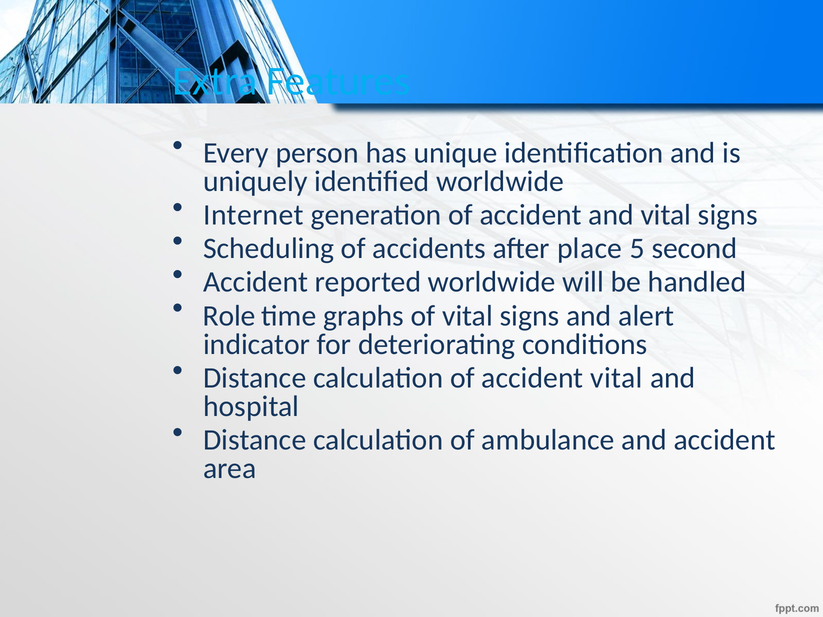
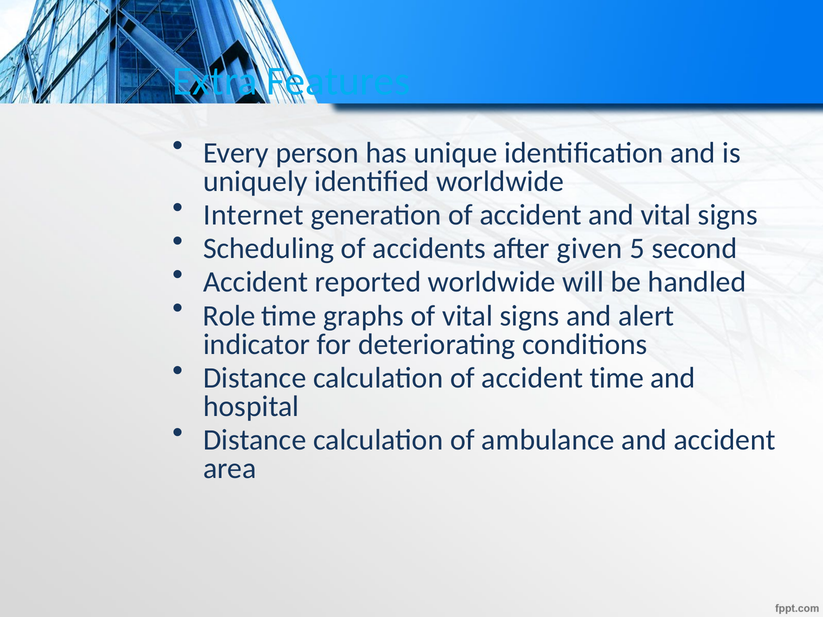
place: place -> given
accident vital: vital -> time
